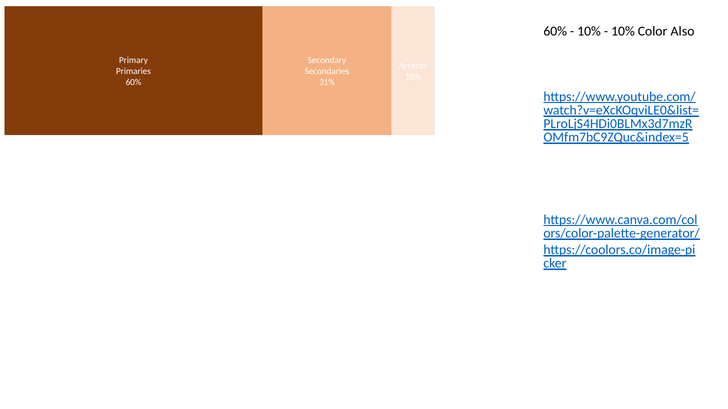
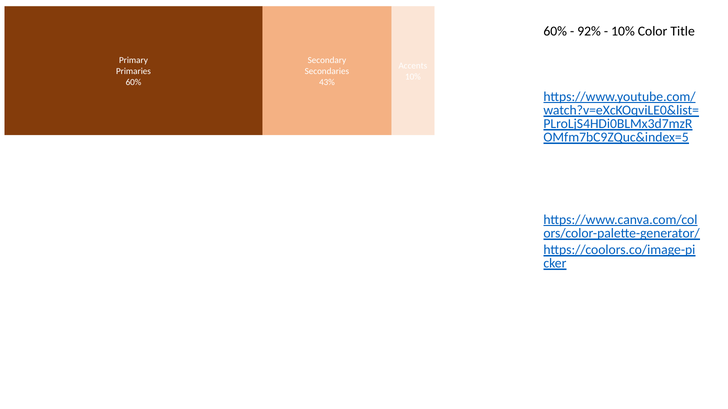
10% at (589, 31): 10% -> 92%
Also: Also -> Title
31%: 31% -> 43%
